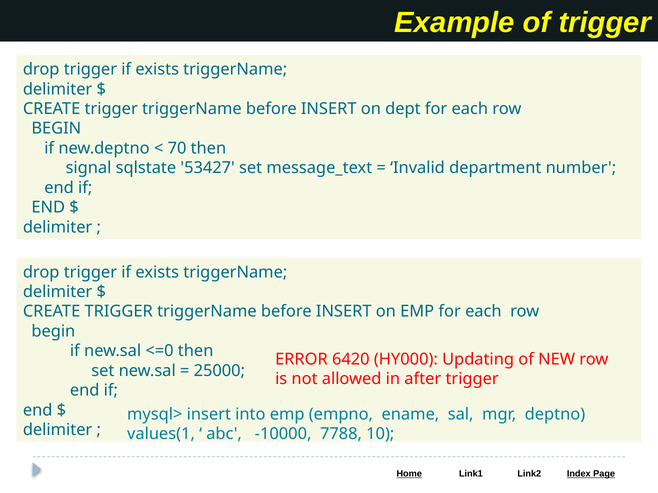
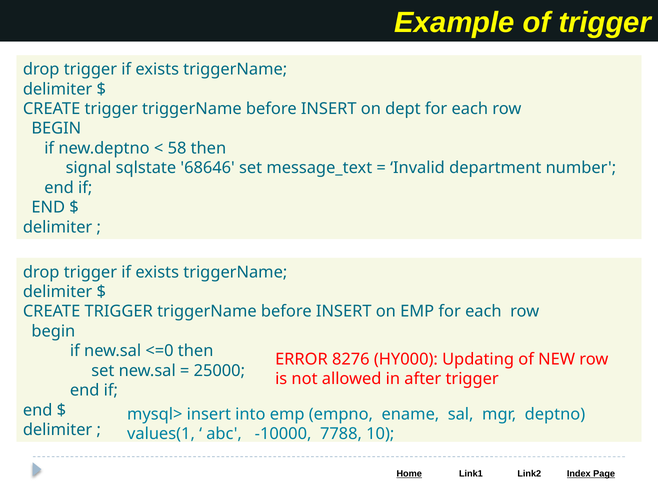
70: 70 -> 58
53427: 53427 -> 68646
6420: 6420 -> 8276
